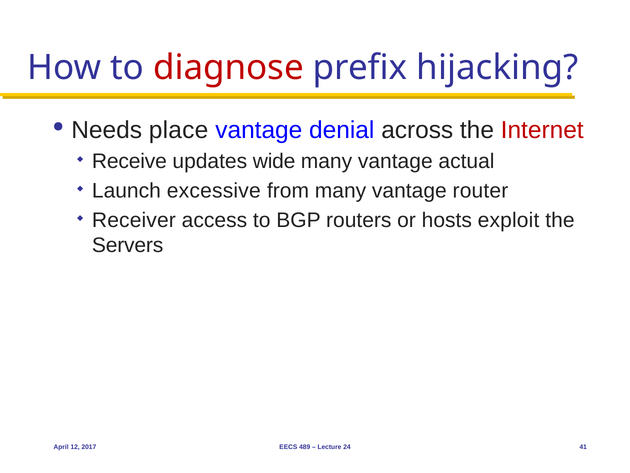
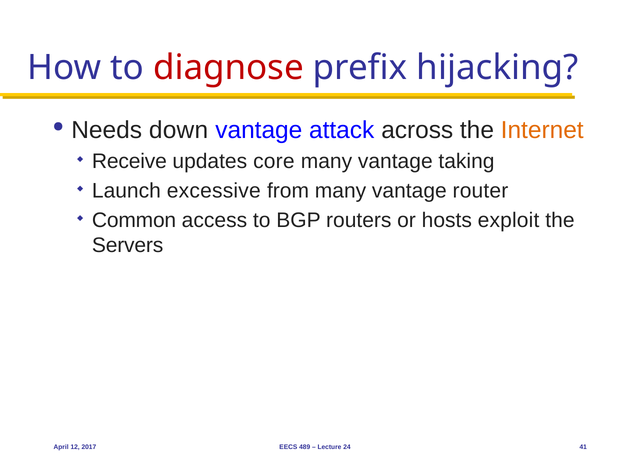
place: place -> down
denial: denial -> attack
Internet colour: red -> orange
wide: wide -> core
actual: actual -> taking
Receiver: Receiver -> Common
